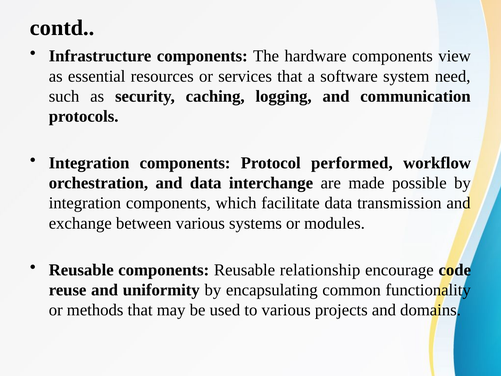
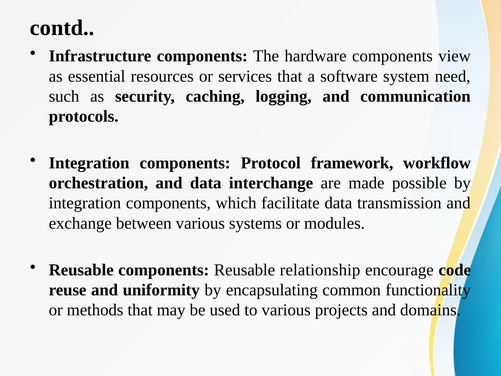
performed: performed -> framework
